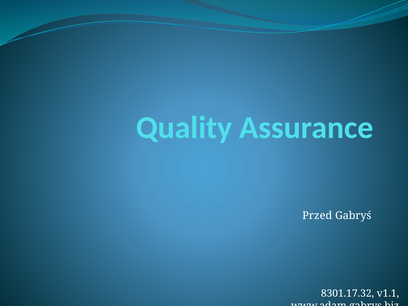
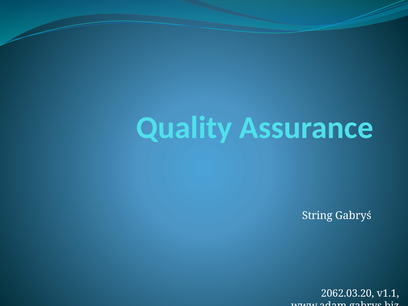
Przed: Przed -> String
8301.17.32: 8301.17.32 -> 2062.03.20
